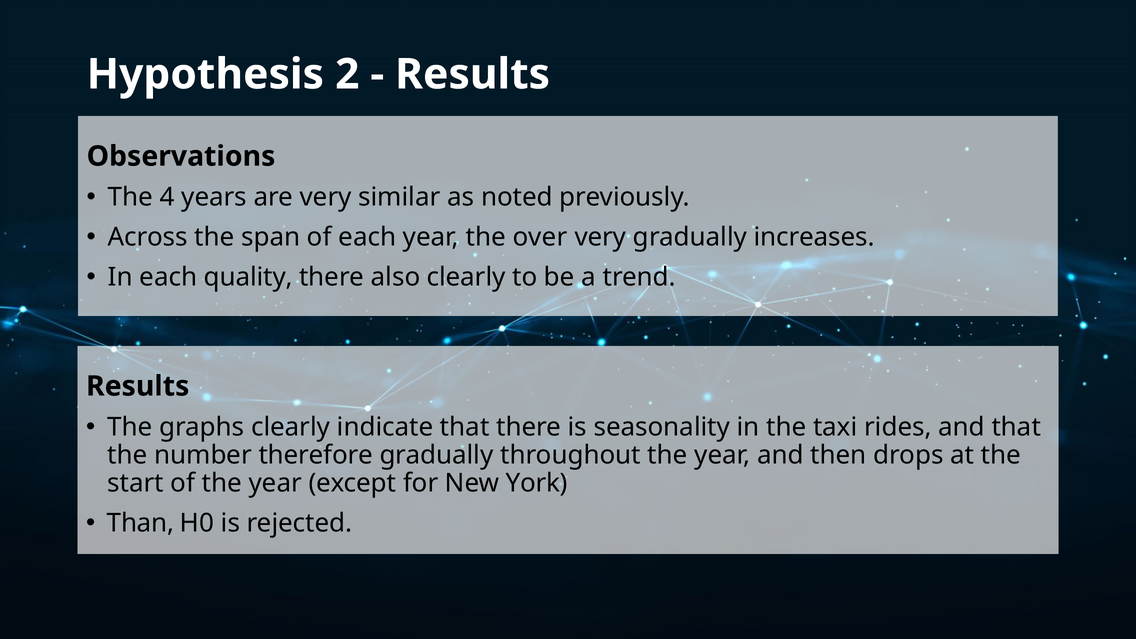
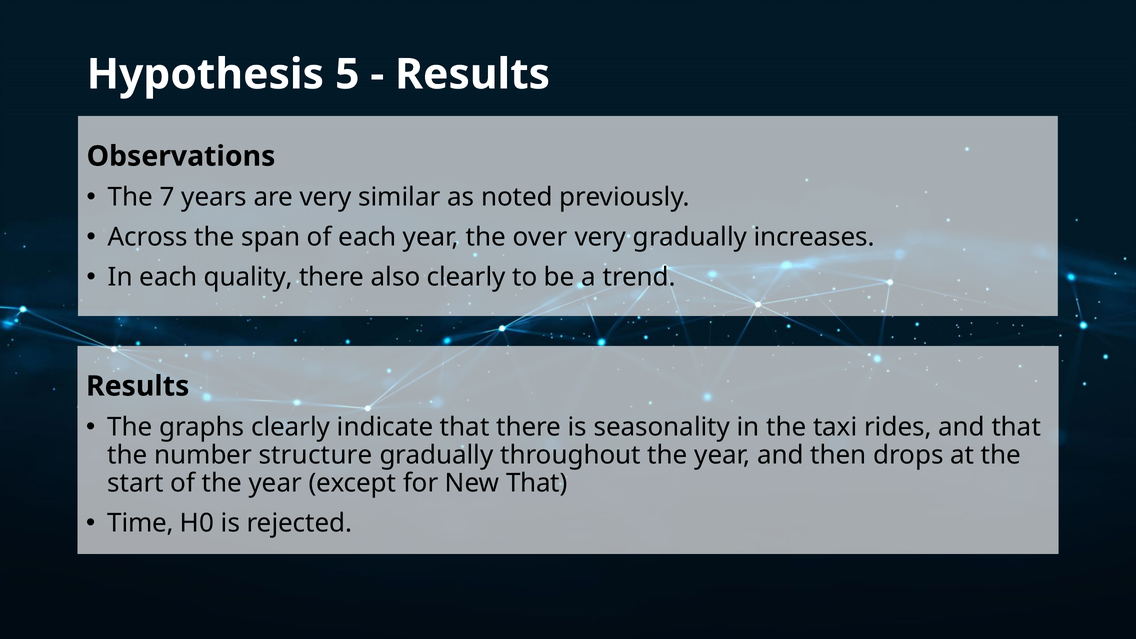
2: 2 -> 5
4: 4 -> 7
therefore: therefore -> structure
New York: York -> That
Than: Than -> Time
